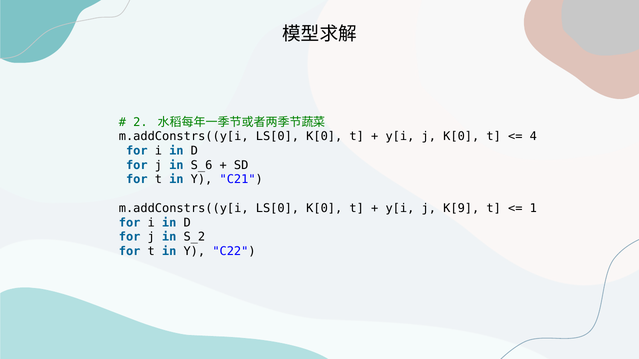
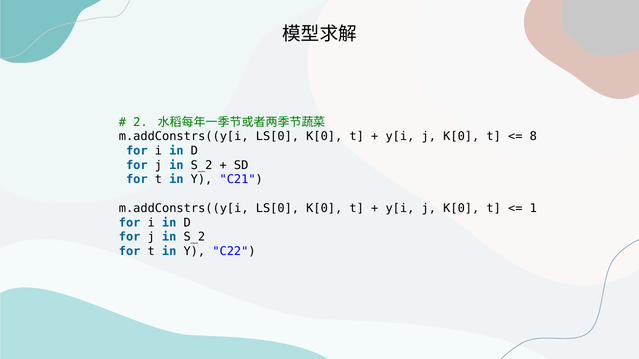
4: 4 -> 8
S_6 at (202, 165): S_6 -> S_2
K[9 at (461, 208): K[9 -> K[0
